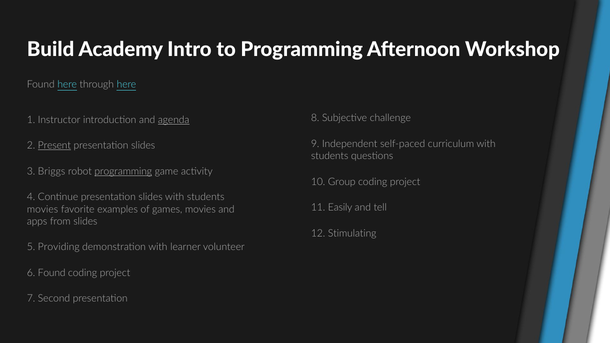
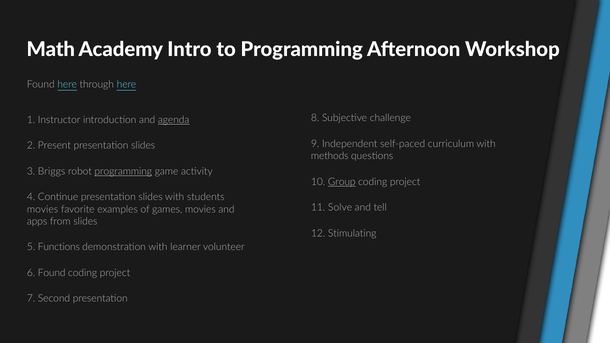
Build: Build -> Math
Present underline: present -> none
students at (330, 156): students -> methods
Group underline: none -> present
Easily: Easily -> Solve
Providing: Providing -> Functions
